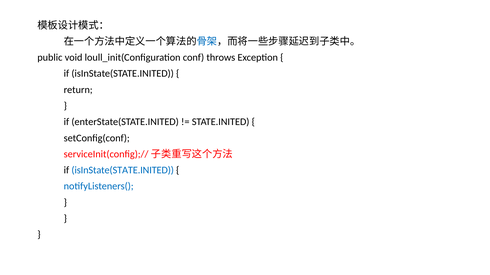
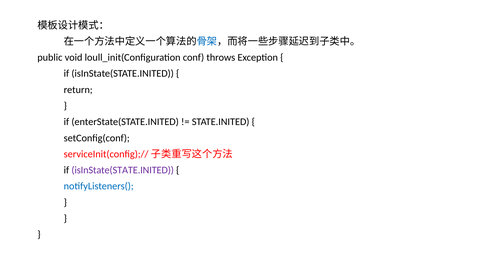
isInState(STATE.INITED at (123, 171) colour: blue -> purple
